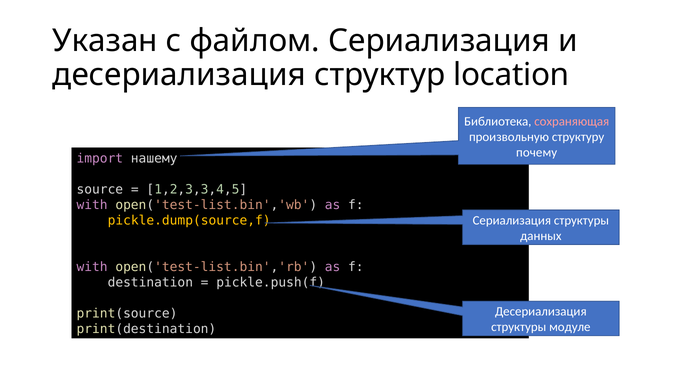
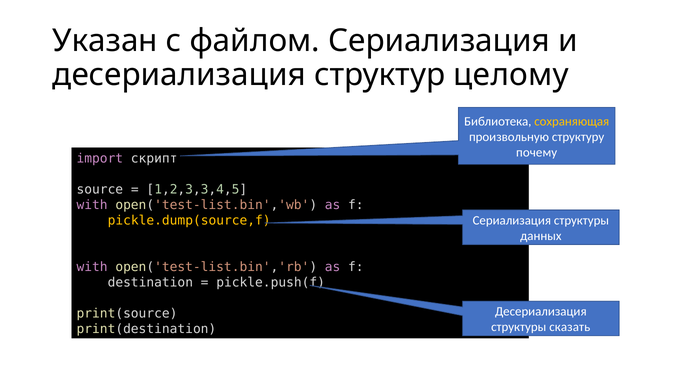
location: location -> целому
сохраняющая colour: pink -> yellow
нашему: нашему -> скрипт
модуле: модуле -> сказать
